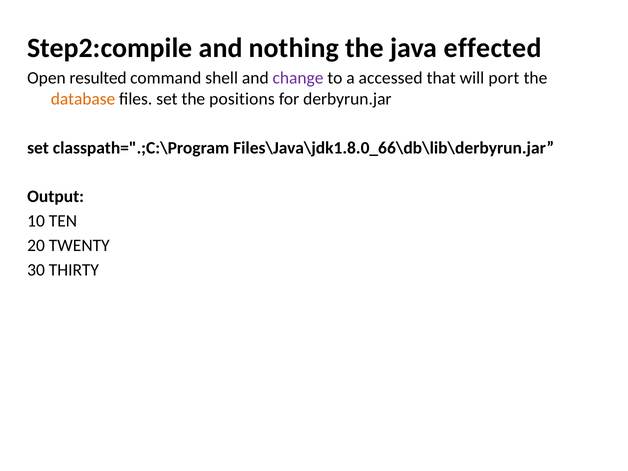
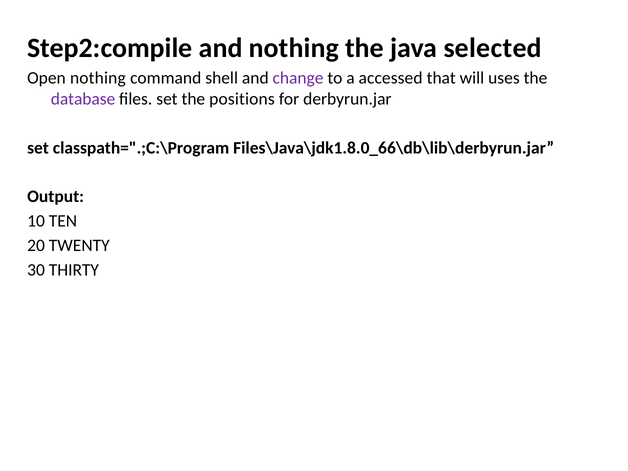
effected: effected -> selected
Open resulted: resulted -> nothing
port: port -> uses
database colour: orange -> purple
